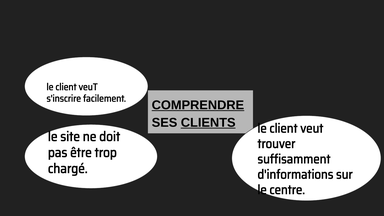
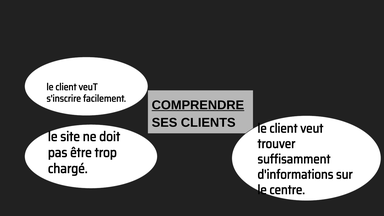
CLIENTS underline: present -> none
